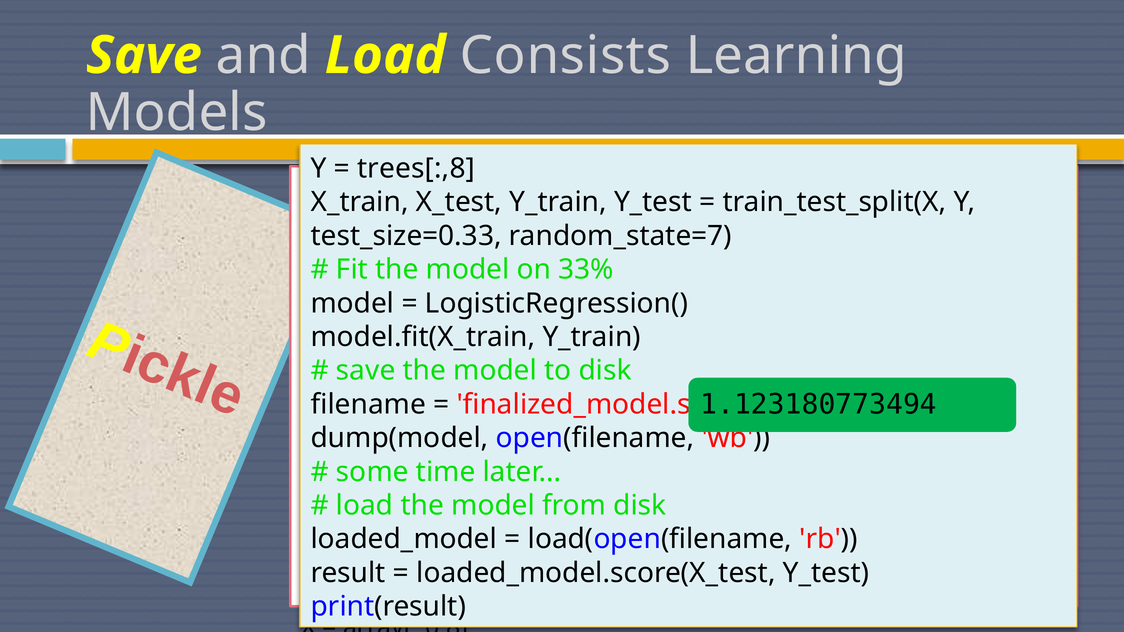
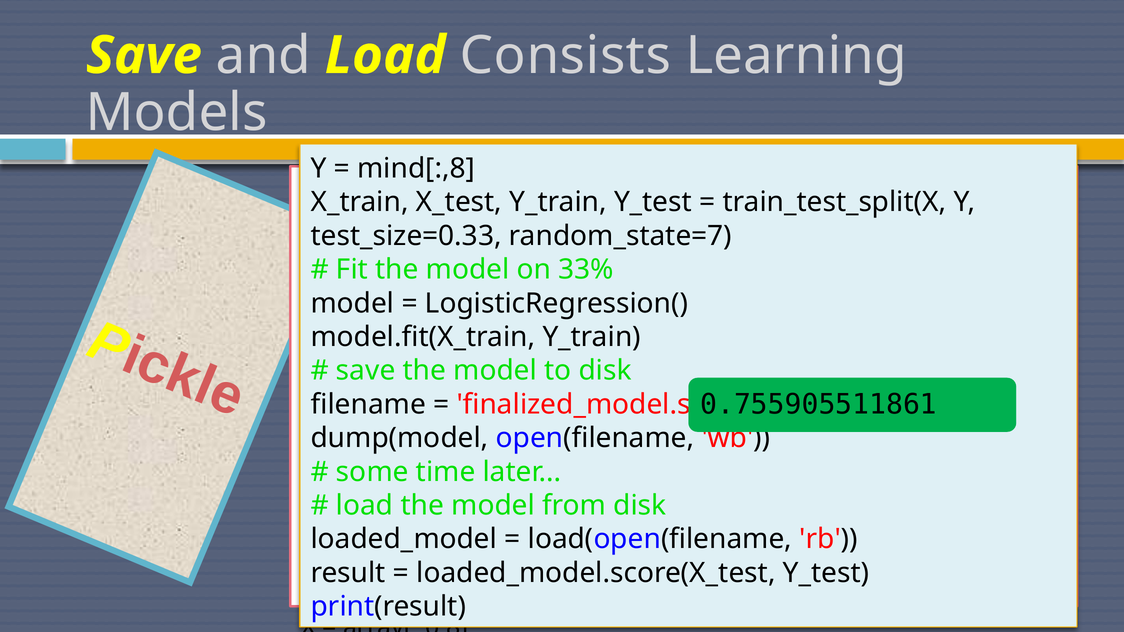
trees[:,8: trees[:,8 -> mind[:,8
1.123180773494: 1.123180773494 -> 0.755905511861
